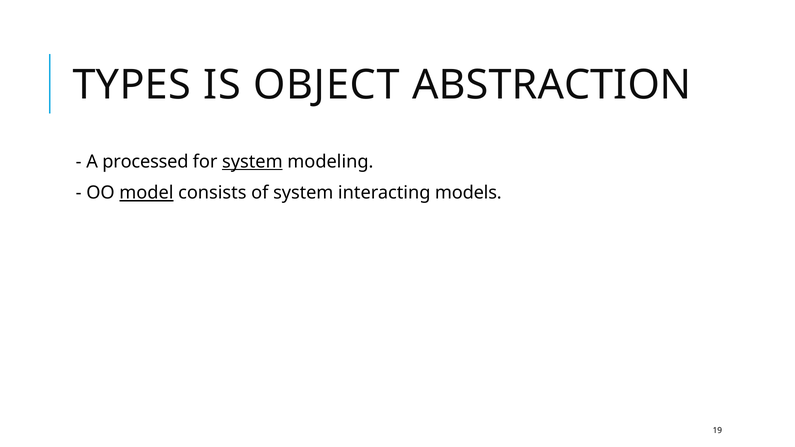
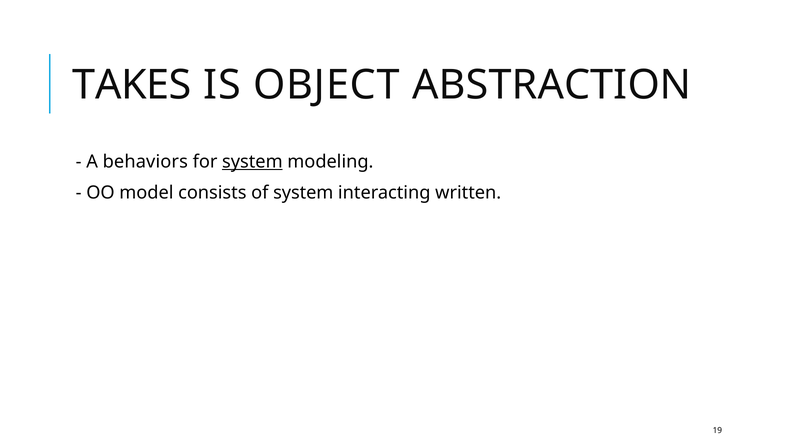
TYPES: TYPES -> TAKES
processed: processed -> behaviors
model underline: present -> none
models: models -> written
